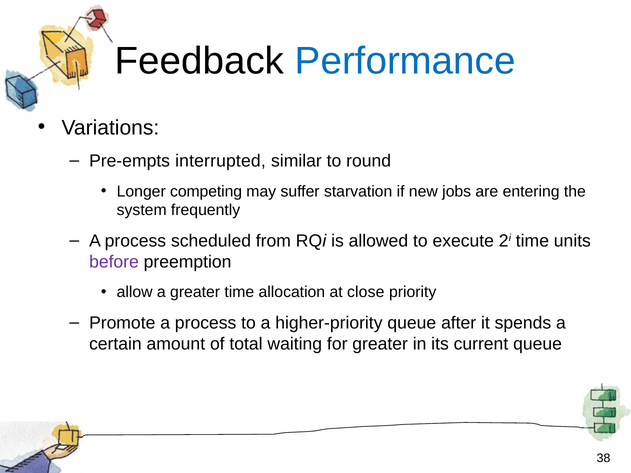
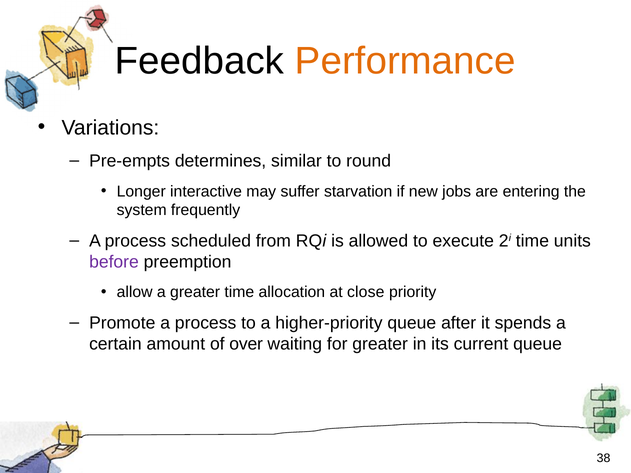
Performance colour: blue -> orange
interrupted: interrupted -> determines
competing: competing -> interactive
total: total -> over
